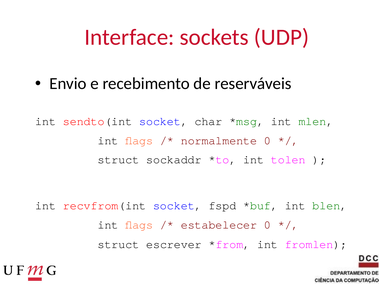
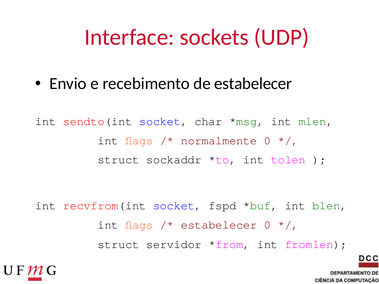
de reserváveis: reserváveis -> estabelecer
escrever: escrever -> servidor
